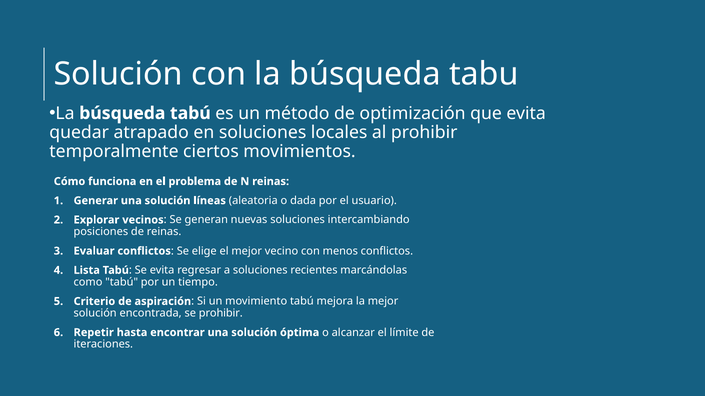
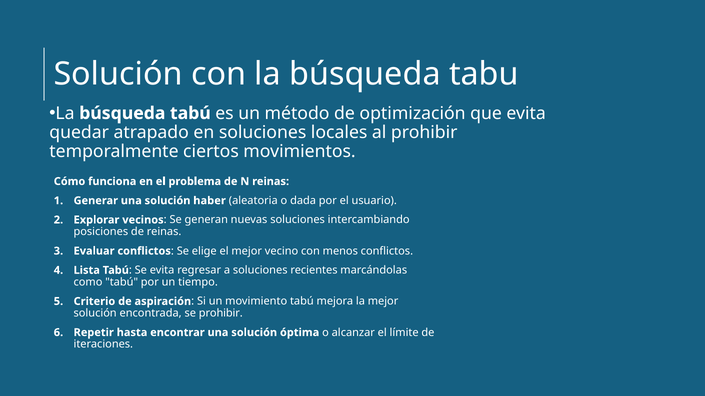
líneas: líneas -> haber
